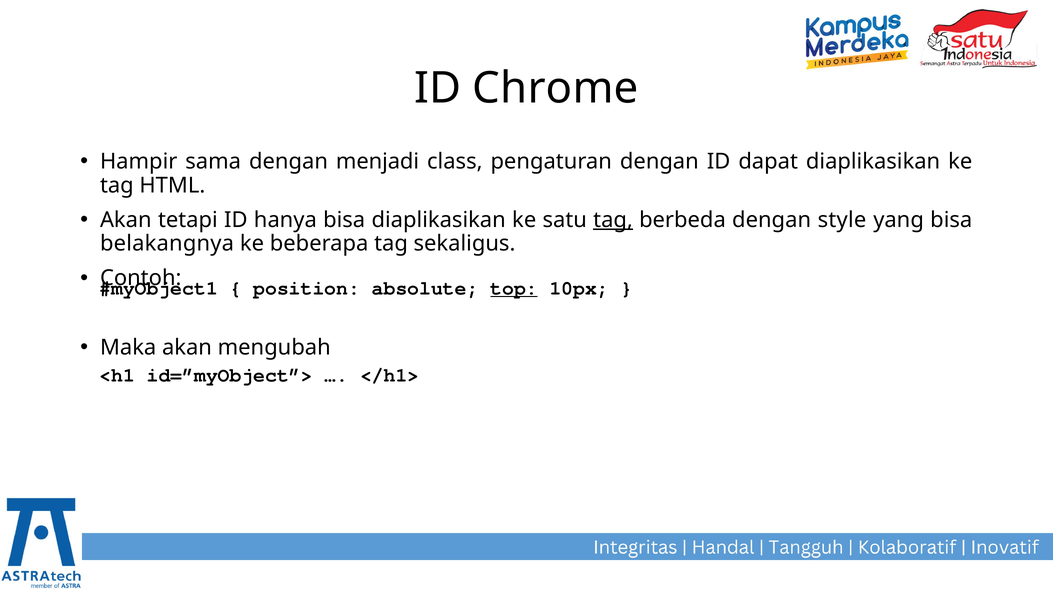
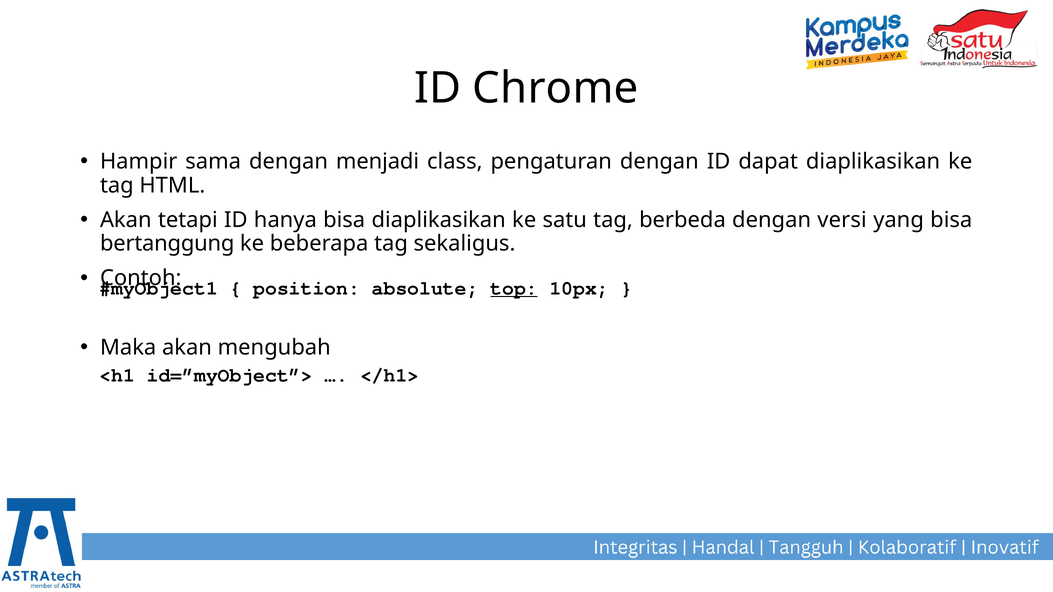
tag at (613, 220) underline: present -> none
style: style -> versi
belakangnya: belakangnya -> bertanggung
